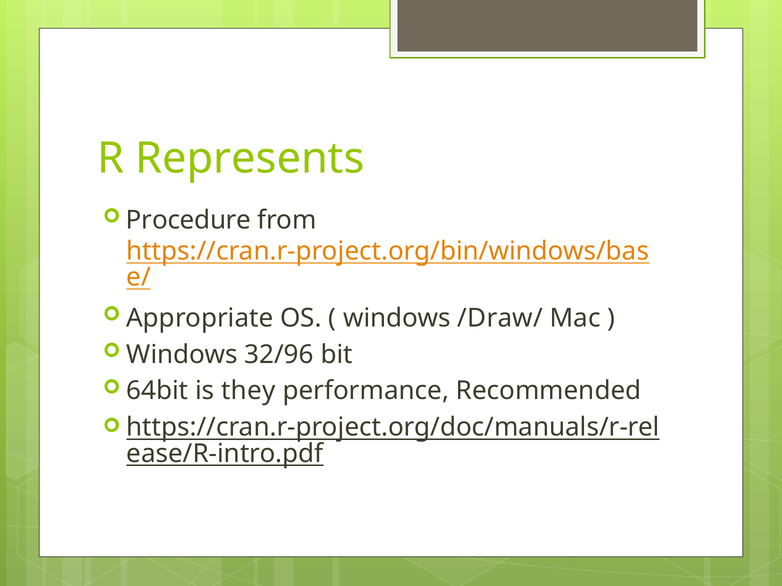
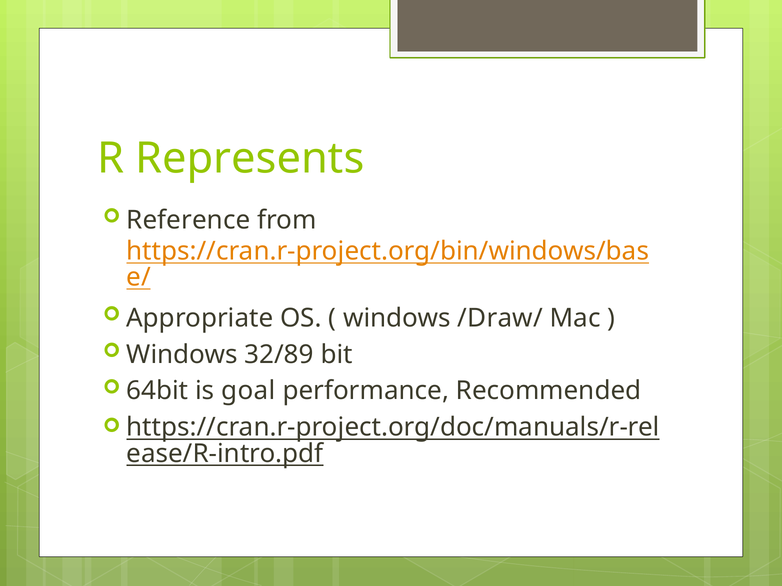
Procedure: Procedure -> Reference
32/96: 32/96 -> 32/89
they: they -> goal
